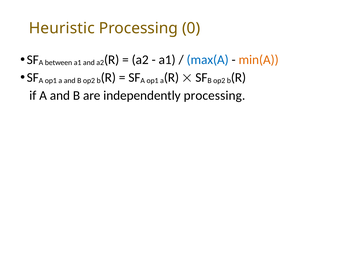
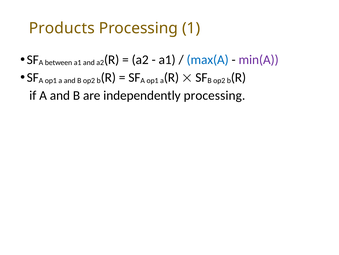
Heuristic: Heuristic -> Products
0: 0 -> 1
min(A colour: orange -> purple
